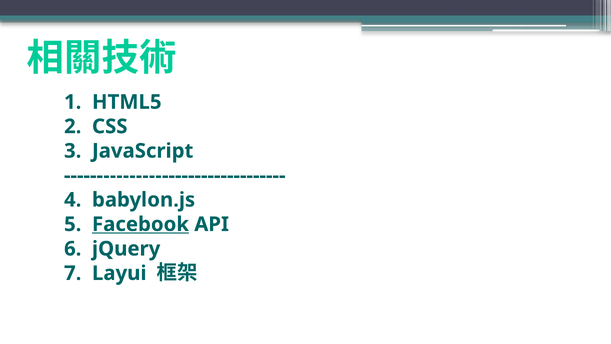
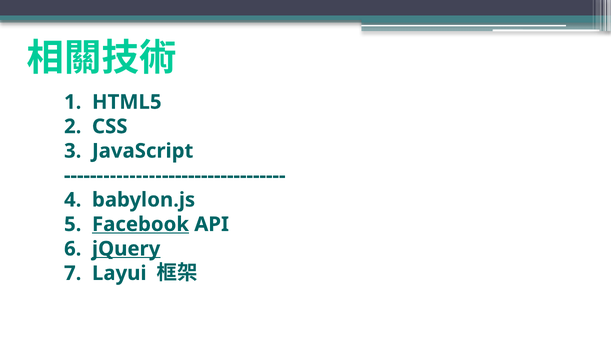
jQuery underline: none -> present
